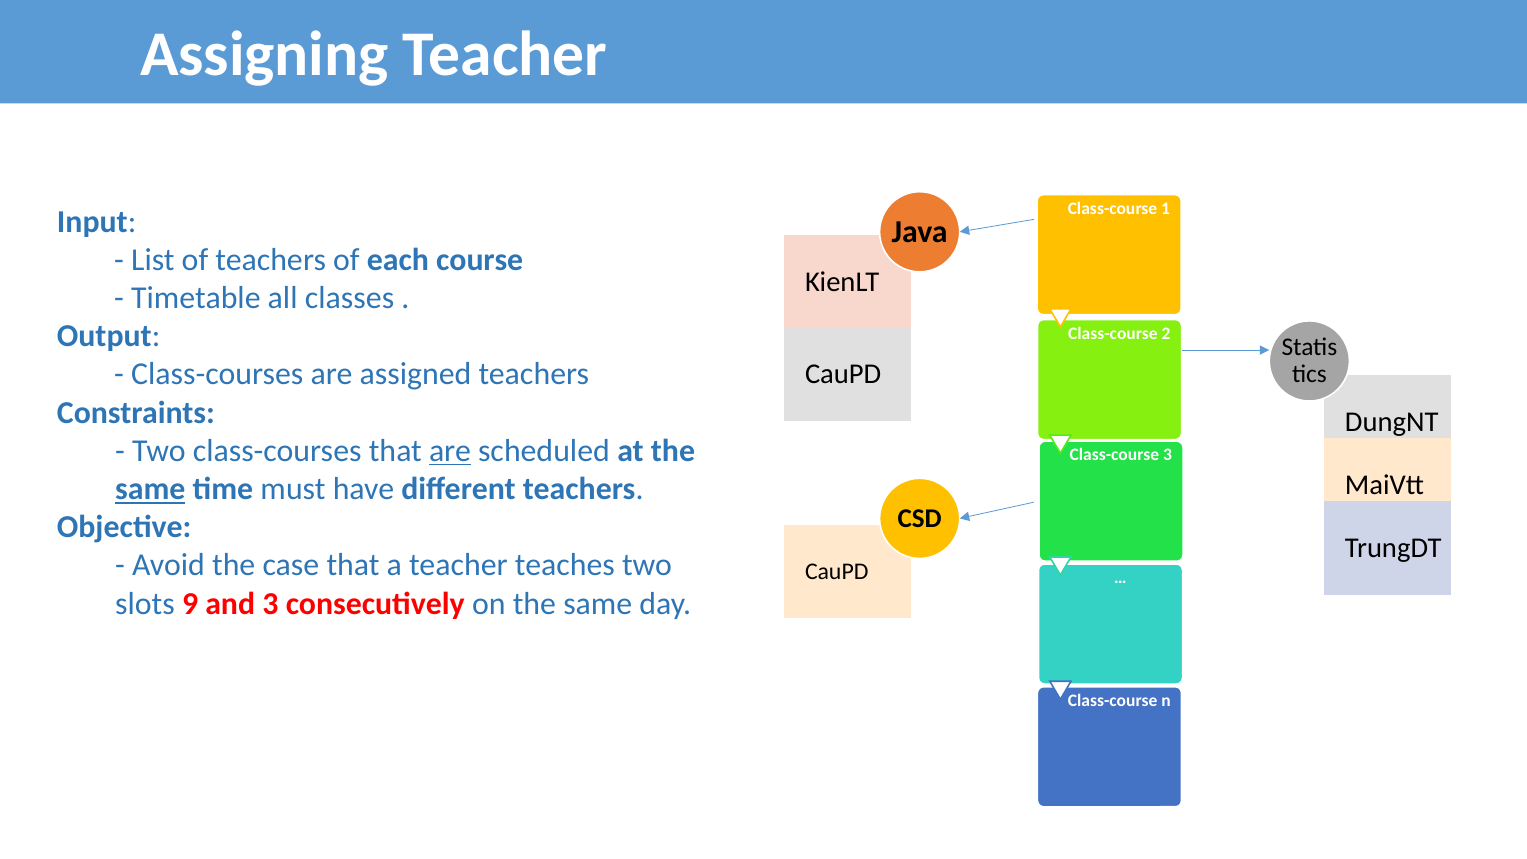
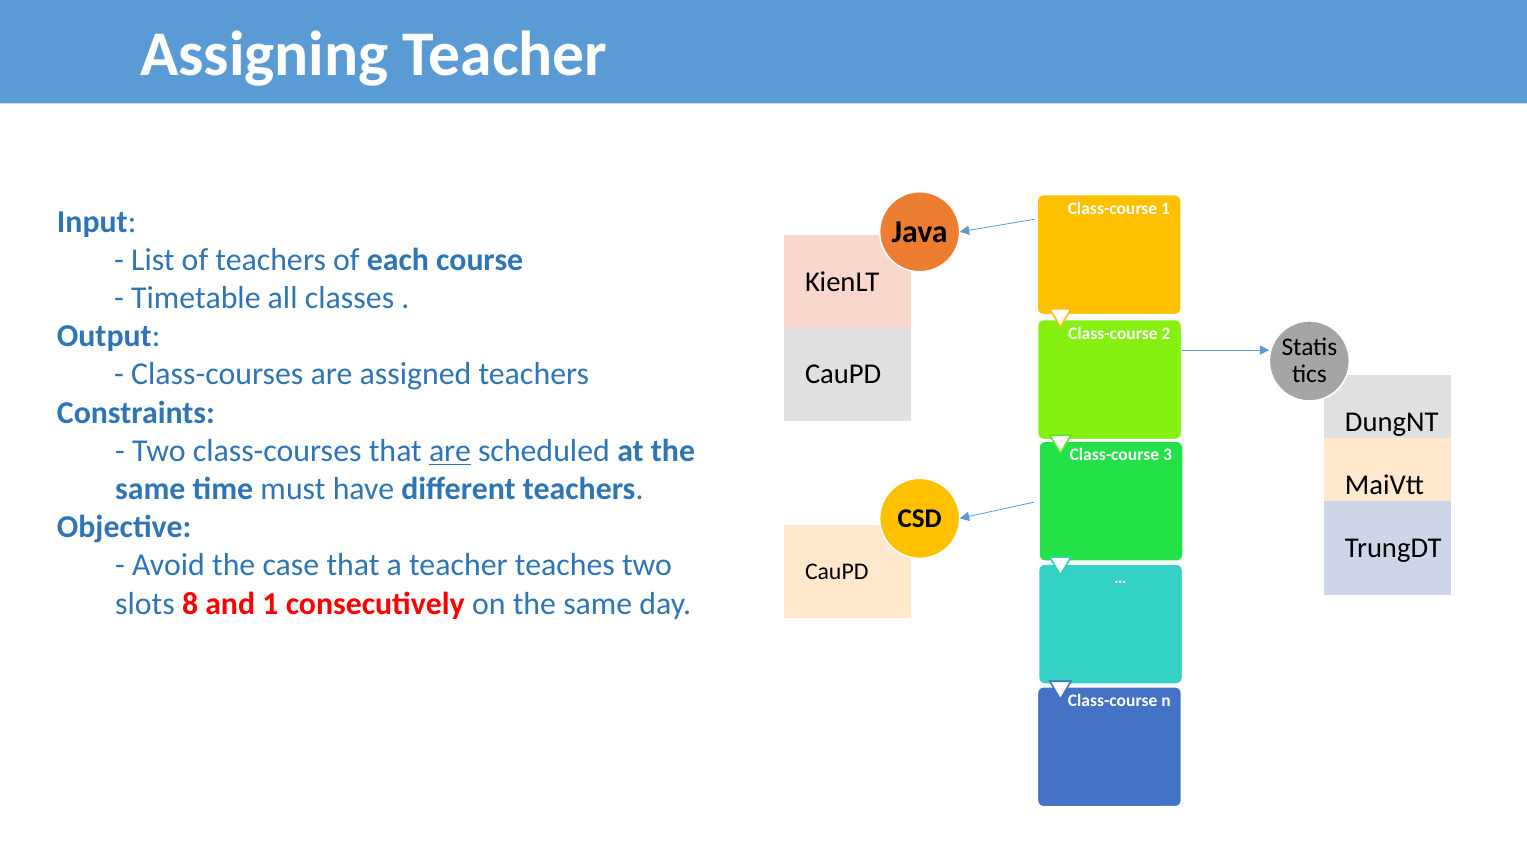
same at (150, 489) underline: present -> none
9: 9 -> 8
and 3: 3 -> 1
